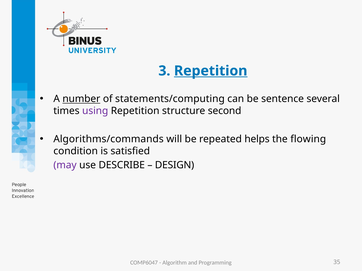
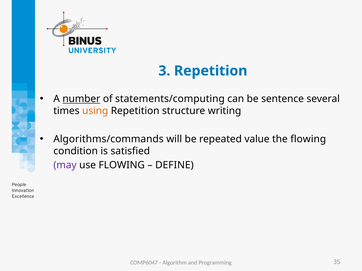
Repetition at (211, 71) underline: present -> none
using colour: purple -> orange
second: second -> writing
helps: helps -> value
use DESCRIBE: DESCRIBE -> FLOWING
DESIGN: DESIGN -> DEFINE
